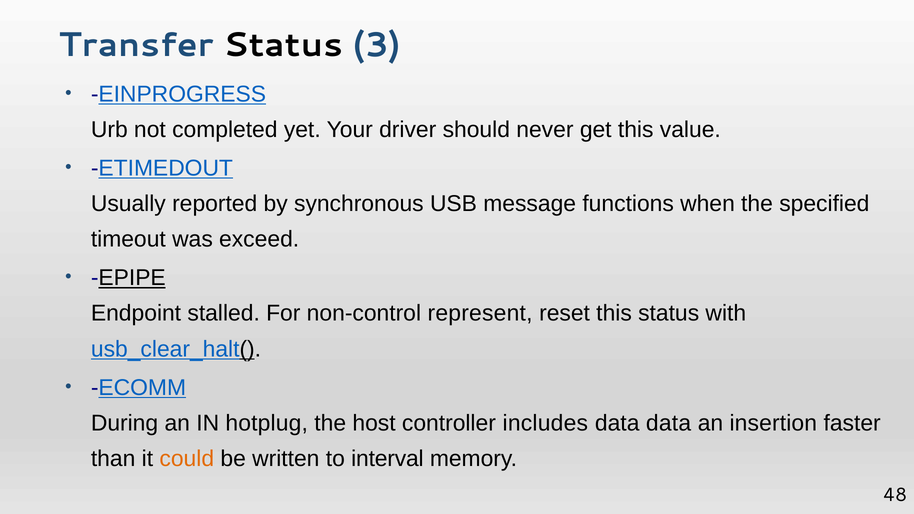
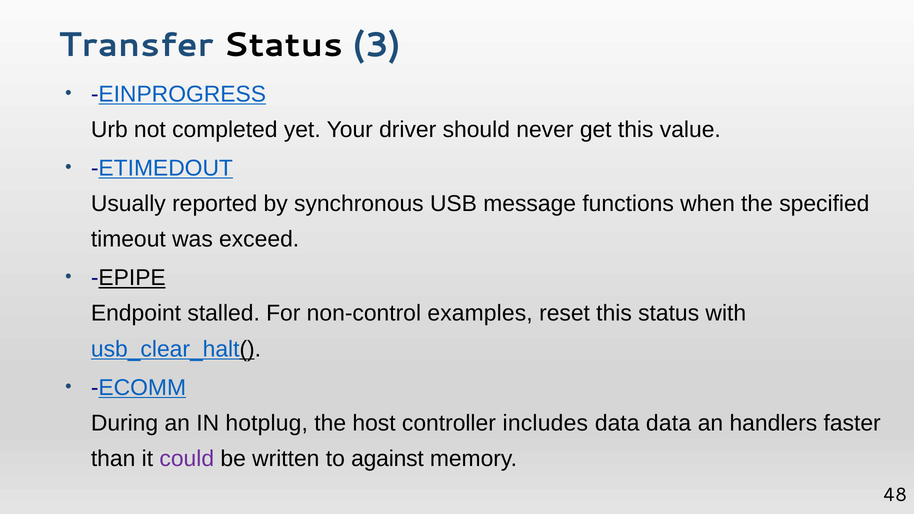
represent: represent -> examples
insertion: insertion -> handlers
could colour: orange -> purple
interval: interval -> against
